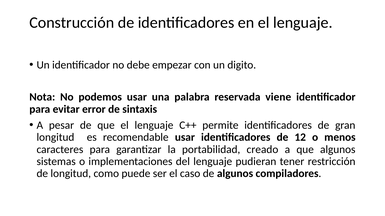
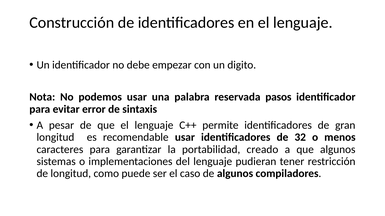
viene: viene -> pasos
12: 12 -> 32
